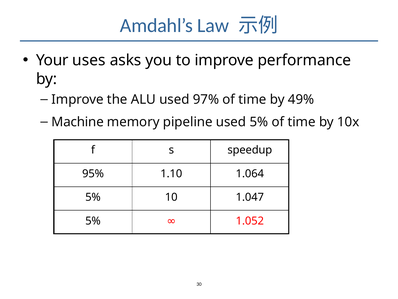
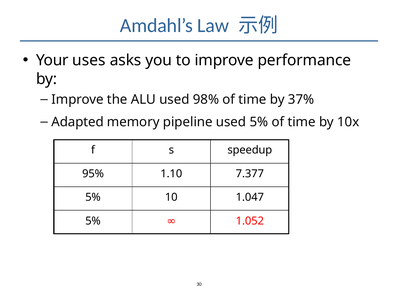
97%: 97% -> 98%
49%: 49% -> 37%
Machine: Machine -> Adapted
1.064: 1.064 -> 7.377
